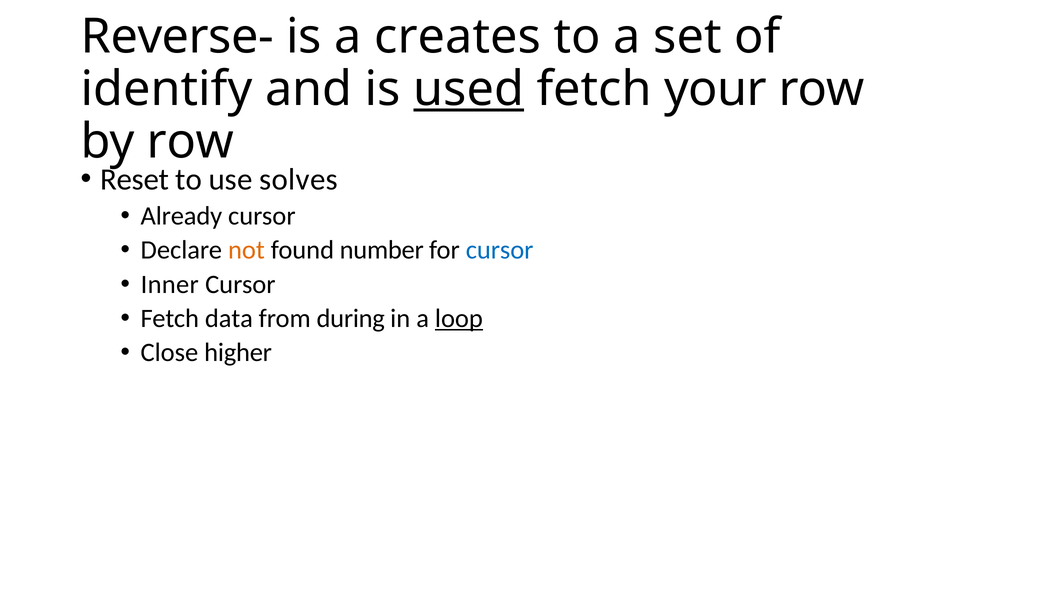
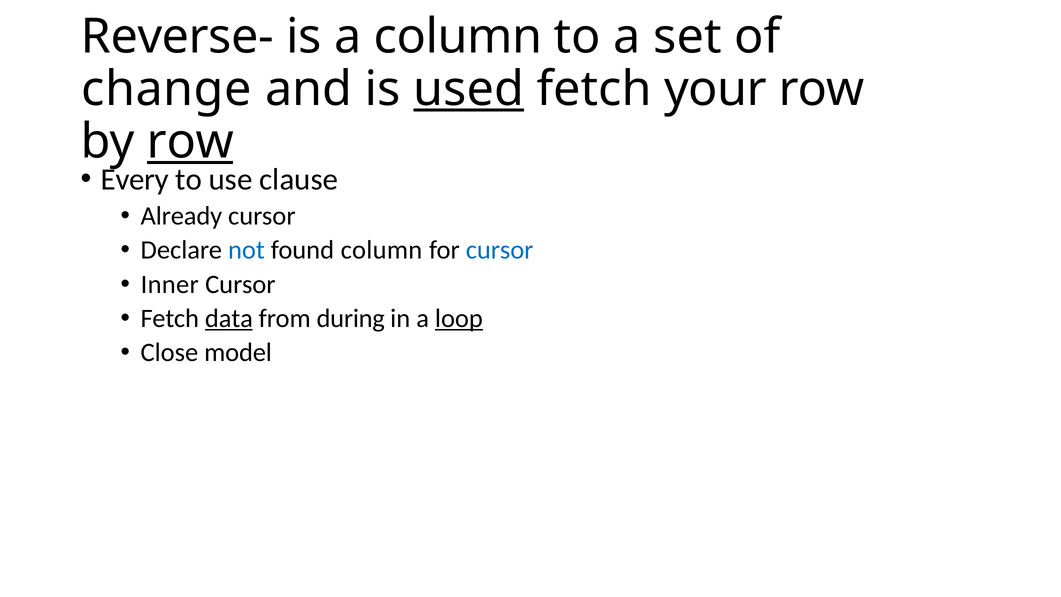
a creates: creates -> column
identify: identify -> change
row at (190, 142) underline: none -> present
Reset: Reset -> Every
solves: solves -> clause
not colour: orange -> blue
found number: number -> column
data underline: none -> present
higher: higher -> model
